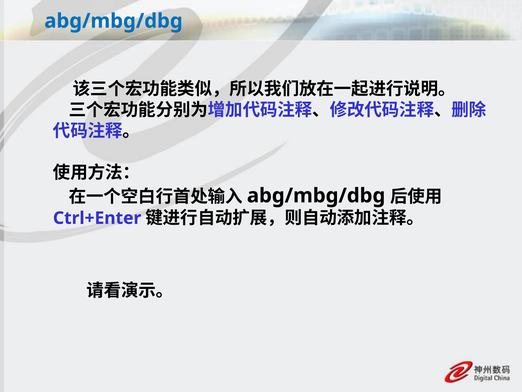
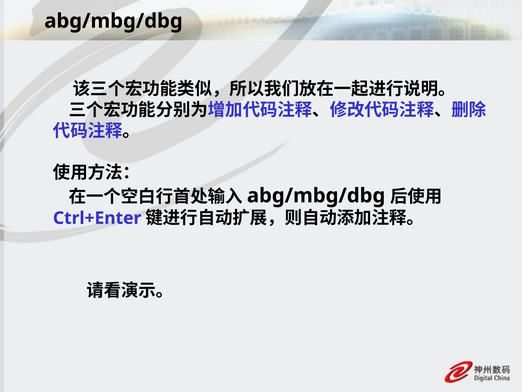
abg/mbg/dbg at (113, 21) colour: blue -> black
